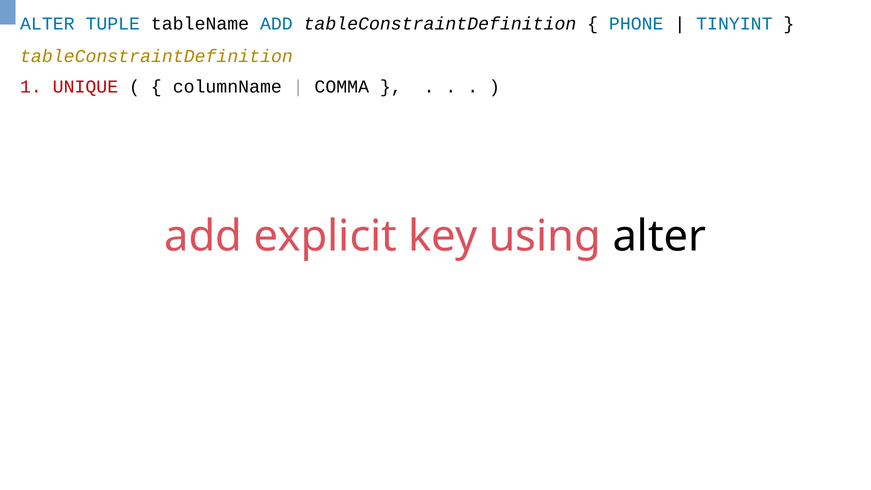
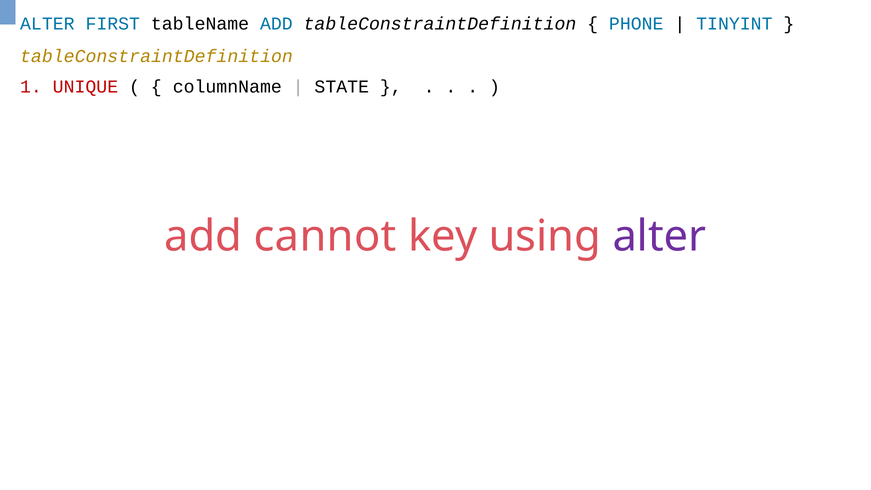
TUPLE: TUPLE -> FIRST
COMMA: COMMA -> STATE
explicit: explicit -> cannot
alter at (659, 236) colour: black -> purple
